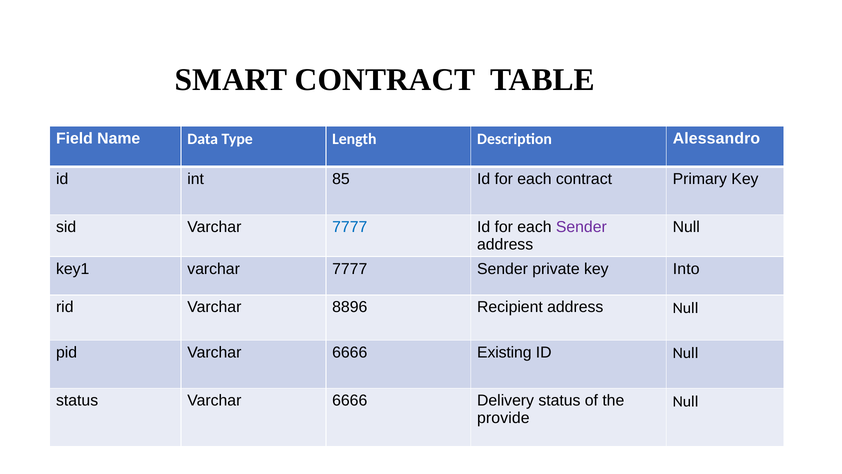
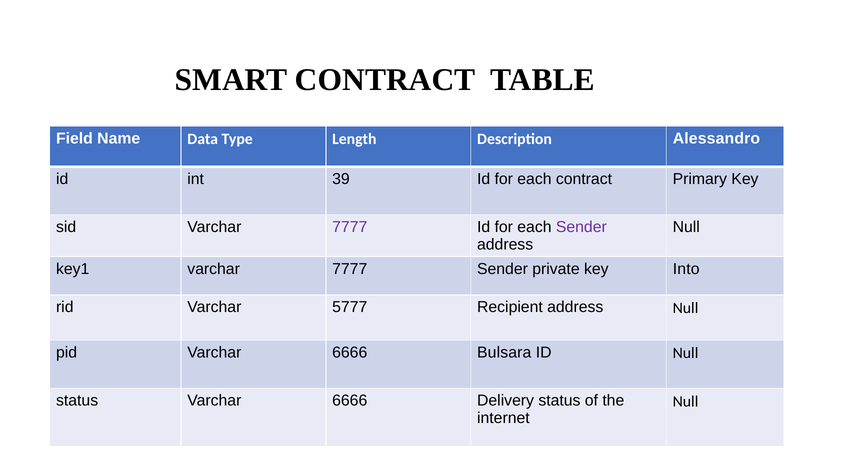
85: 85 -> 39
7777 at (350, 227) colour: blue -> purple
8896: 8896 -> 5777
Existing: Existing -> Bulsara
provide: provide -> internet
